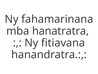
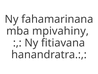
hanatratra: hanatratra -> mpivahiny
